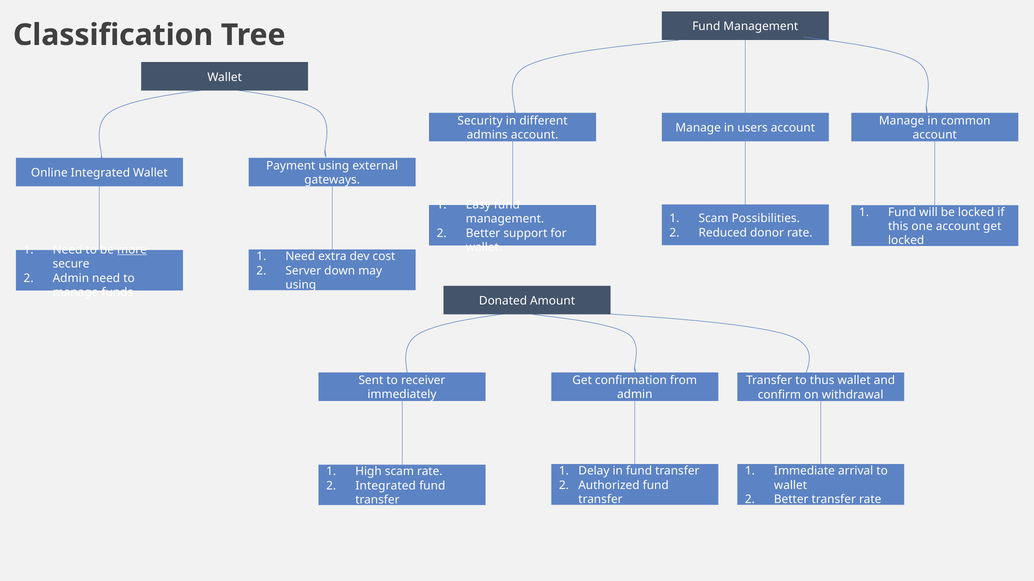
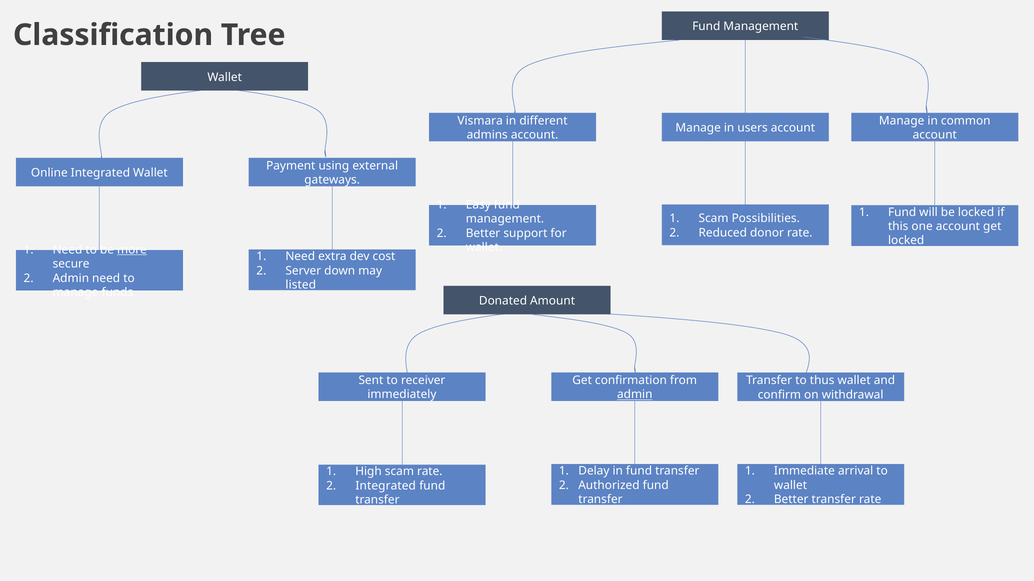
Security: Security -> Vismara
using at (301, 285): using -> listed
admin at (635, 395) underline: none -> present
